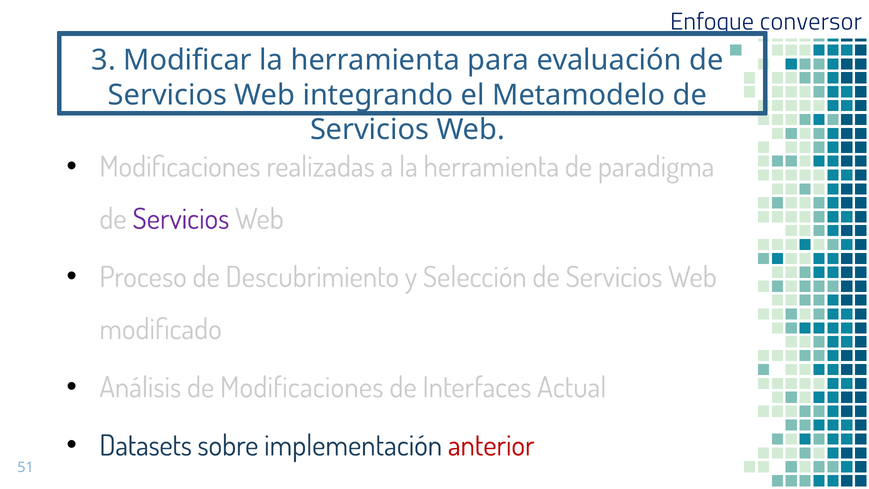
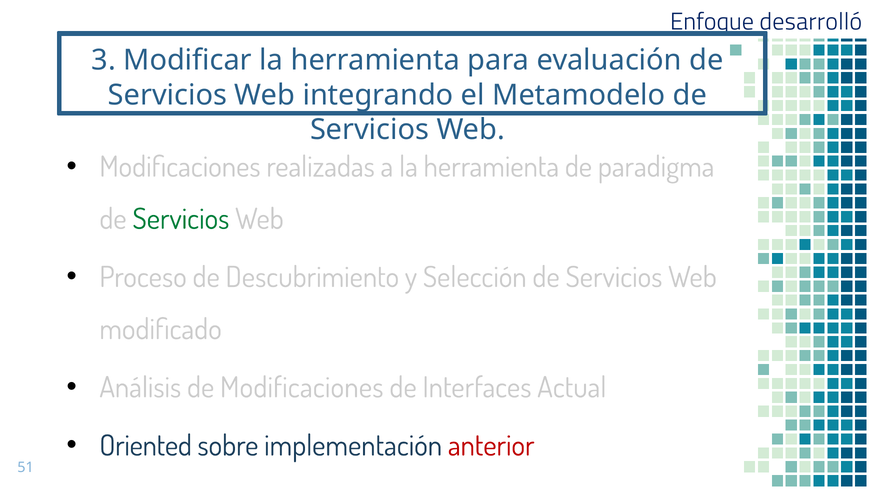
conversor: conversor -> desarrolló
Servicios at (181, 219) colour: purple -> green
Datasets: Datasets -> Oriented
